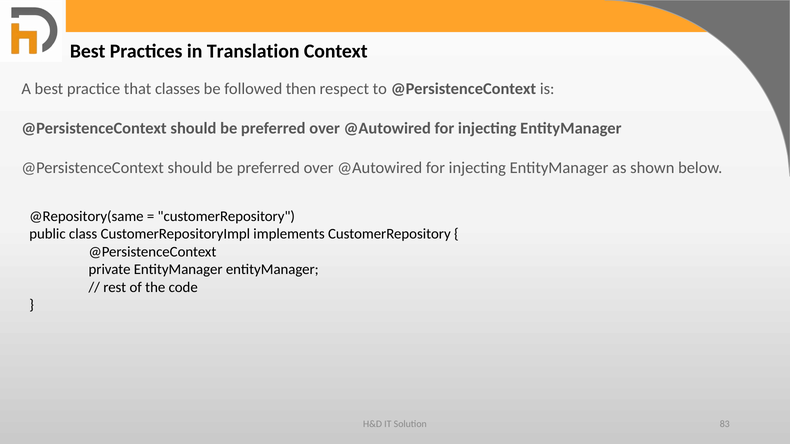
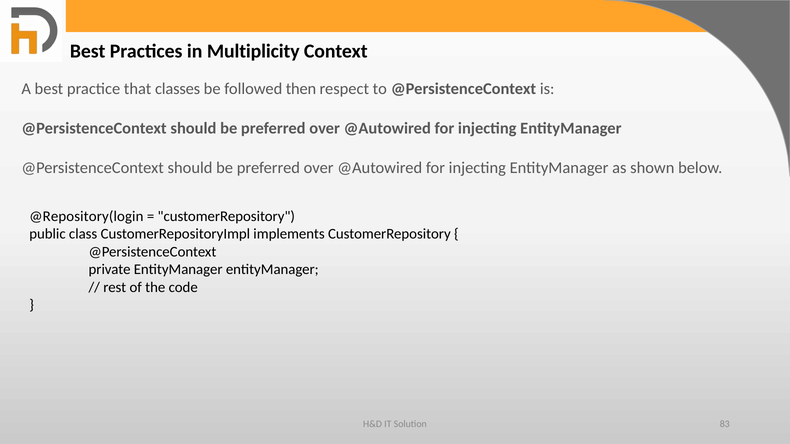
Translation: Translation -> Multiplicity
@Repository(same: @Repository(same -> @Repository(login
